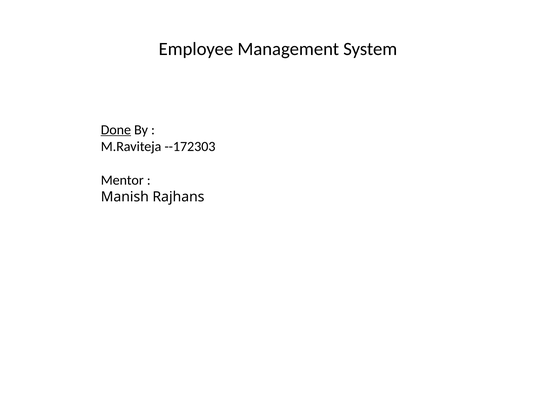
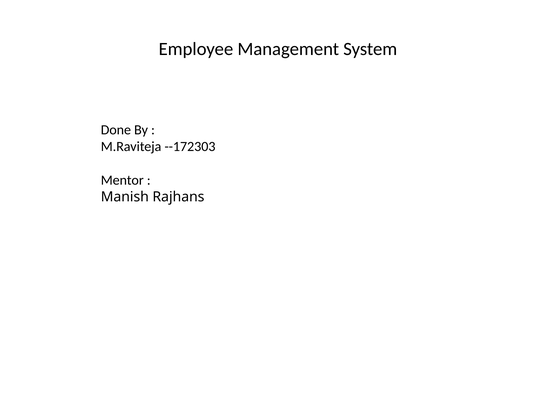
Done underline: present -> none
